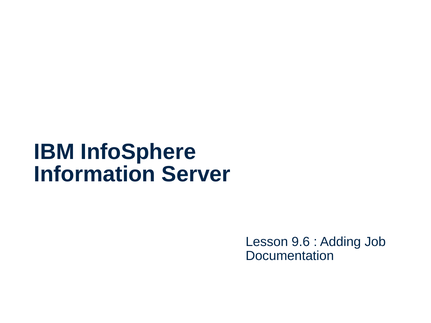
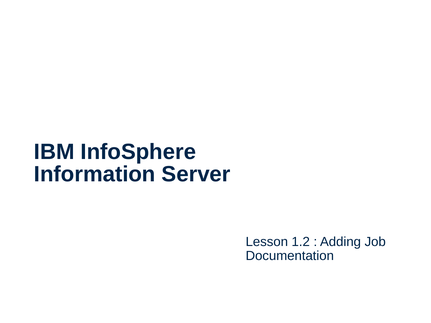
9.6: 9.6 -> 1.2
